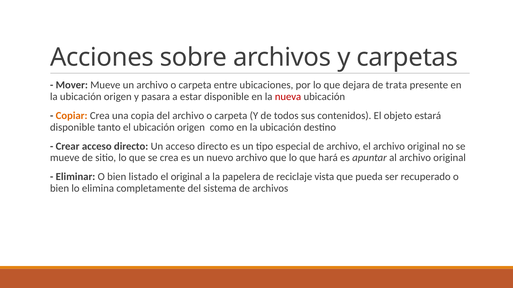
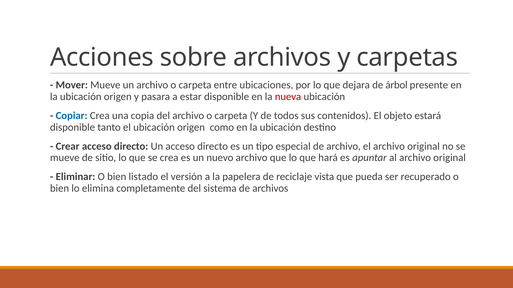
trata: trata -> árbol
Copiar colour: orange -> blue
el original: original -> versión
